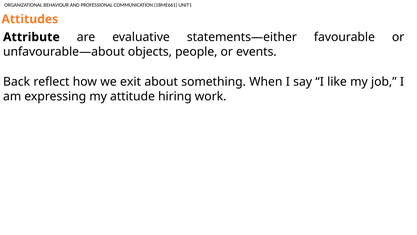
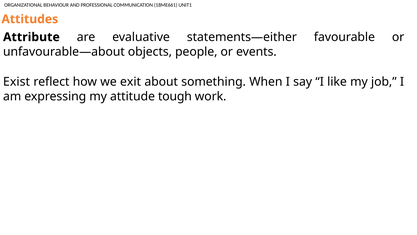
Back: Back -> Exist
hiring: hiring -> tough
